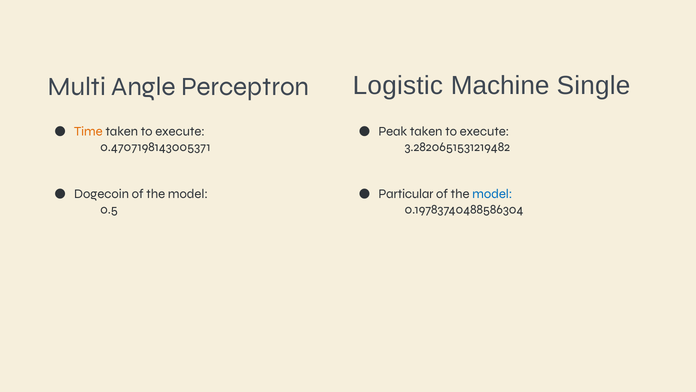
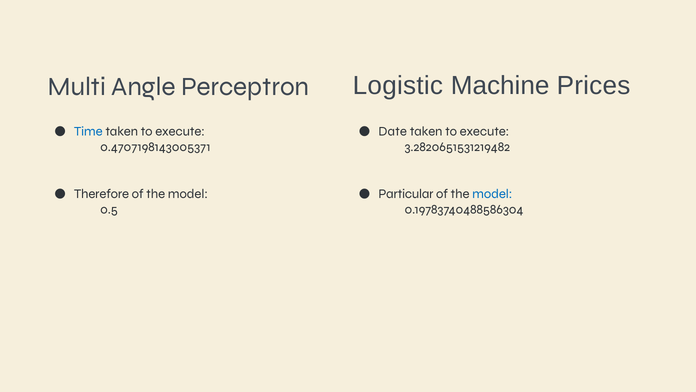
Single: Single -> Prices
Time colour: orange -> blue
Peak: Peak -> Date
Dogecoin: Dogecoin -> Therefore
